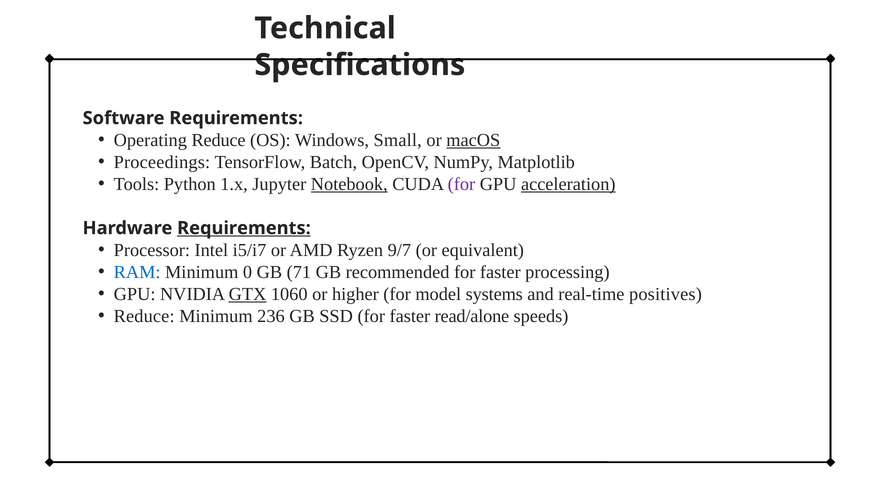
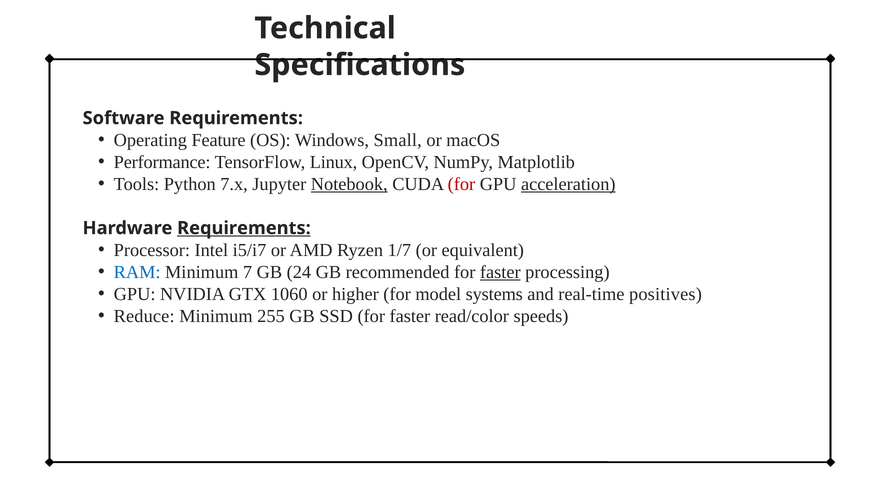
Operating Reduce: Reduce -> Feature
macOS underline: present -> none
Proceedings: Proceedings -> Performance
Batch: Batch -> Linux
1.x: 1.x -> 7.x
for at (461, 184) colour: purple -> red
9/7: 9/7 -> 1/7
0: 0 -> 7
71: 71 -> 24
faster at (500, 272) underline: none -> present
GTX underline: present -> none
236: 236 -> 255
read/alone: read/alone -> read/color
